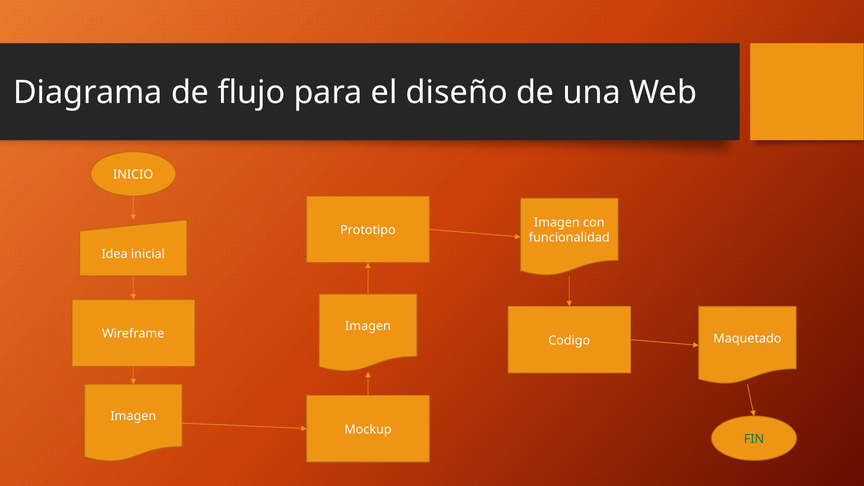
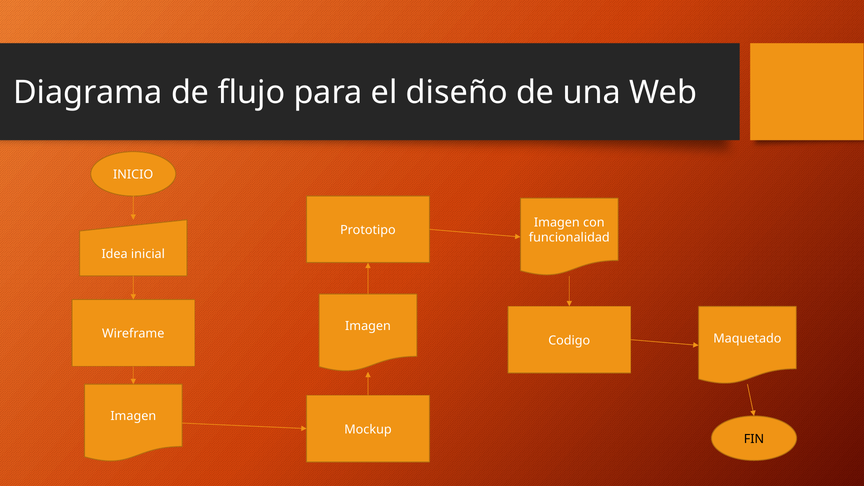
FIN colour: green -> black
